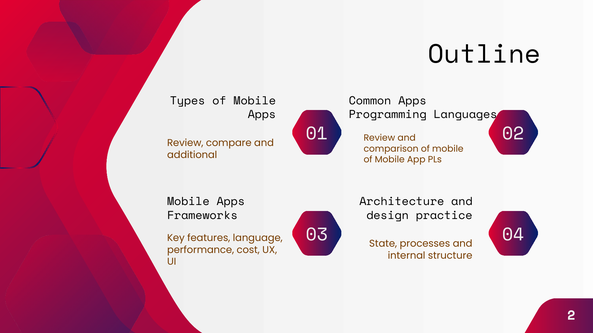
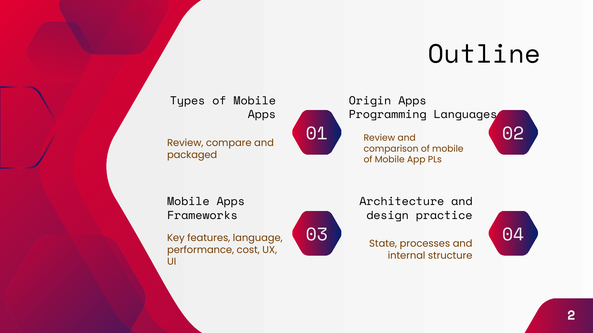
Common: Common -> Origin
additional: additional -> packaged
